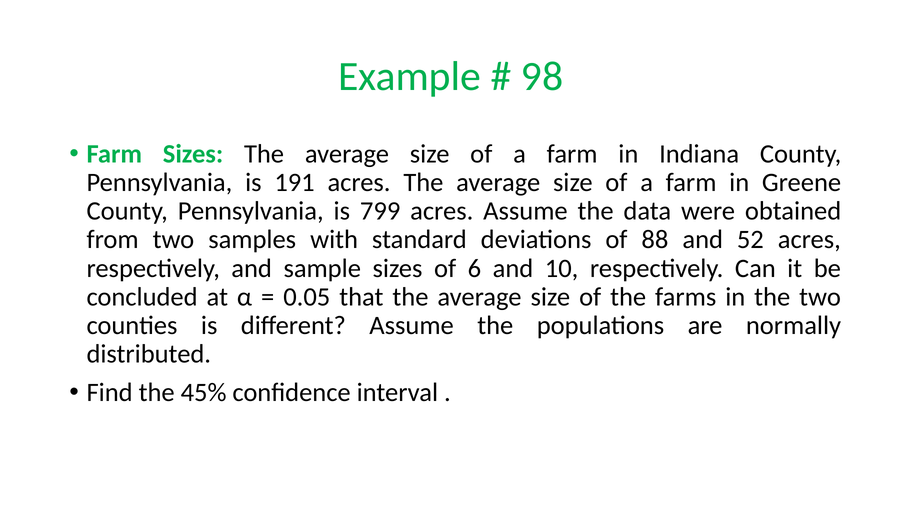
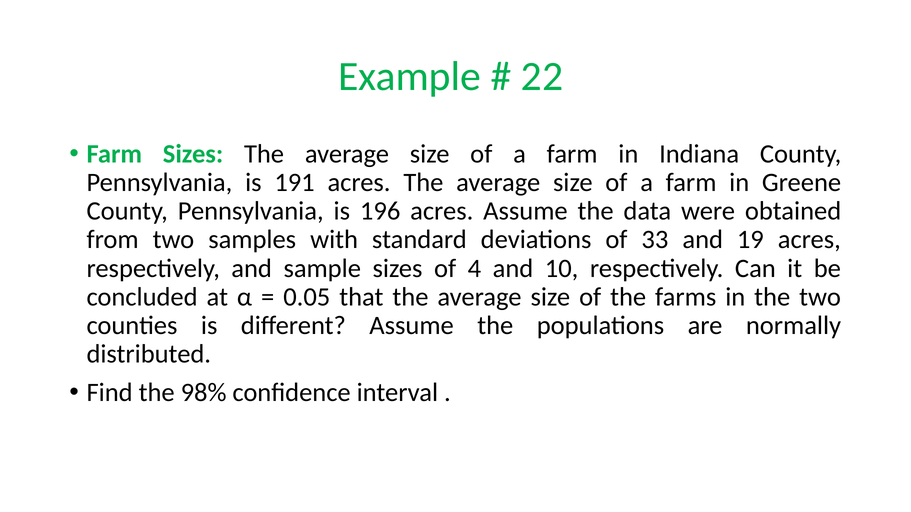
98: 98 -> 22
799: 799 -> 196
88: 88 -> 33
52: 52 -> 19
6: 6 -> 4
45%: 45% -> 98%
